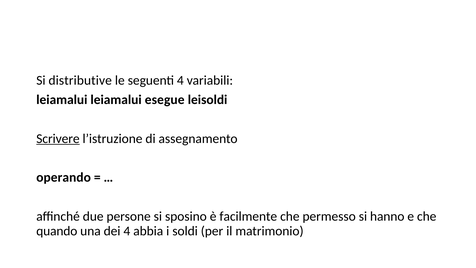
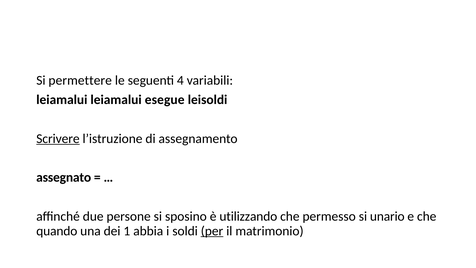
distributive: distributive -> permettere
operando: operando -> assegnato
facilmente: facilmente -> utilizzando
hanno: hanno -> unario
dei 4: 4 -> 1
per underline: none -> present
